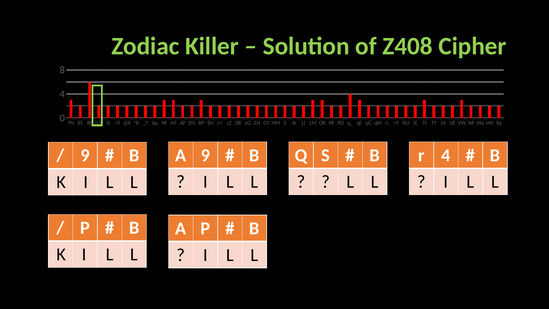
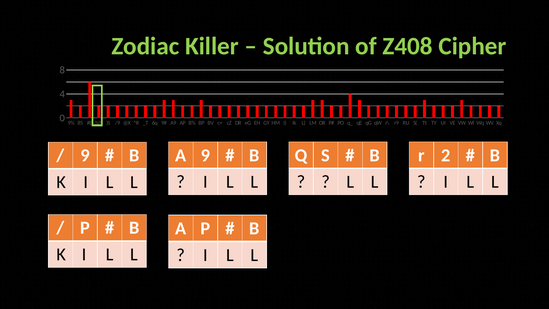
r 4: 4 -> 2
